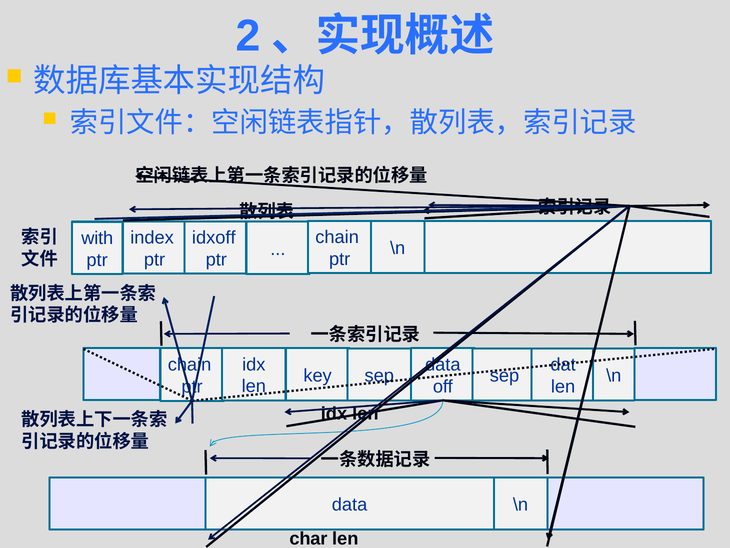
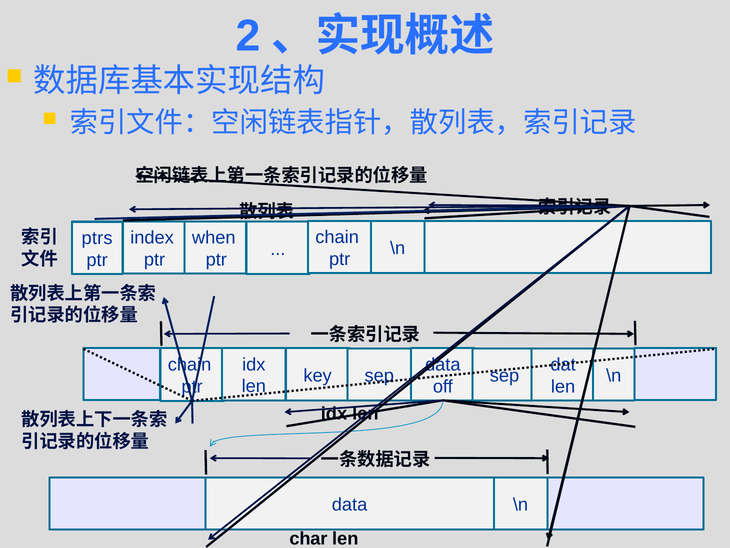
idxoff: idxoff -> when
with: with -> ptrs
